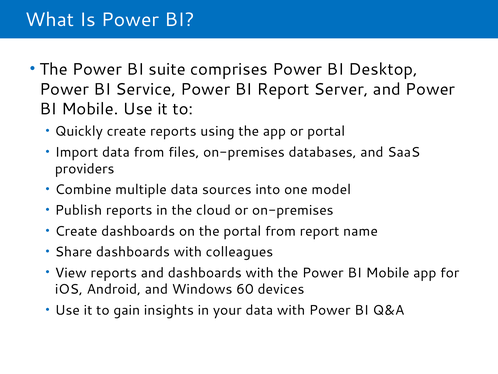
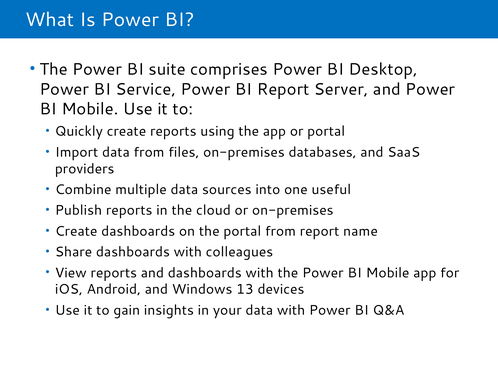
model: model -> useful
60: 60 -> 13
